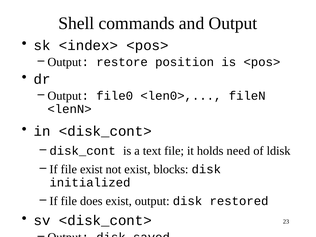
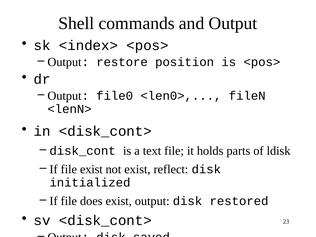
need: need -> parts
blocks: blocks -> reflect
